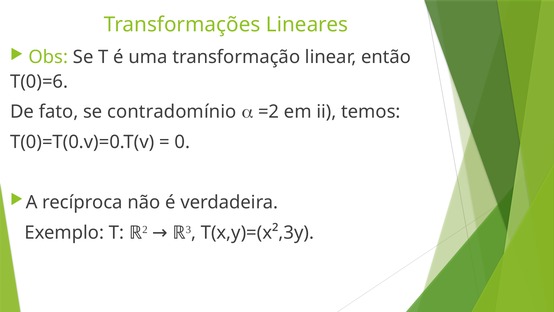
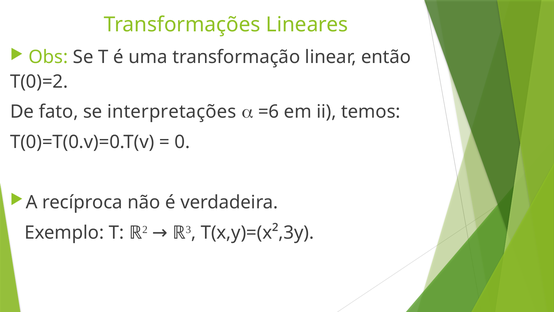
T(0)=6: T(0)=6 -> T(0)=2
contradomínio: contradomínio -> interpretações
=2: =2 -> =6
